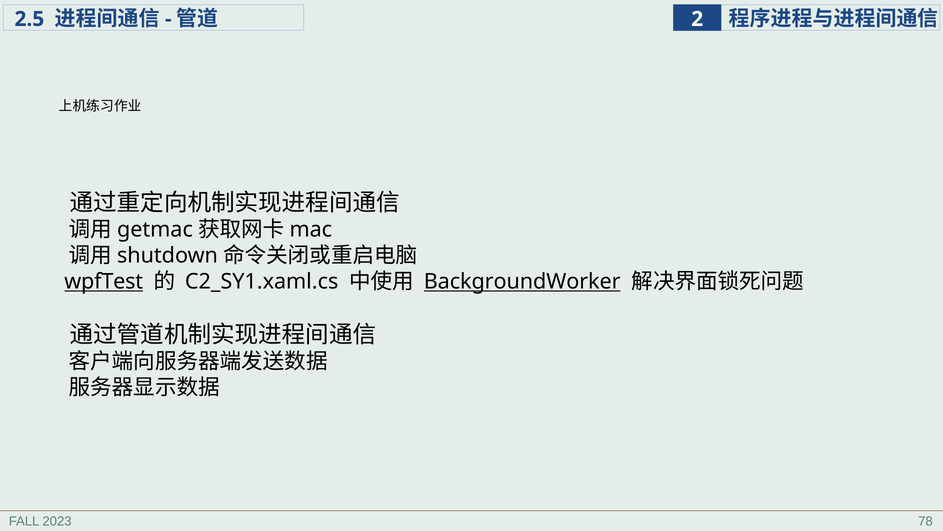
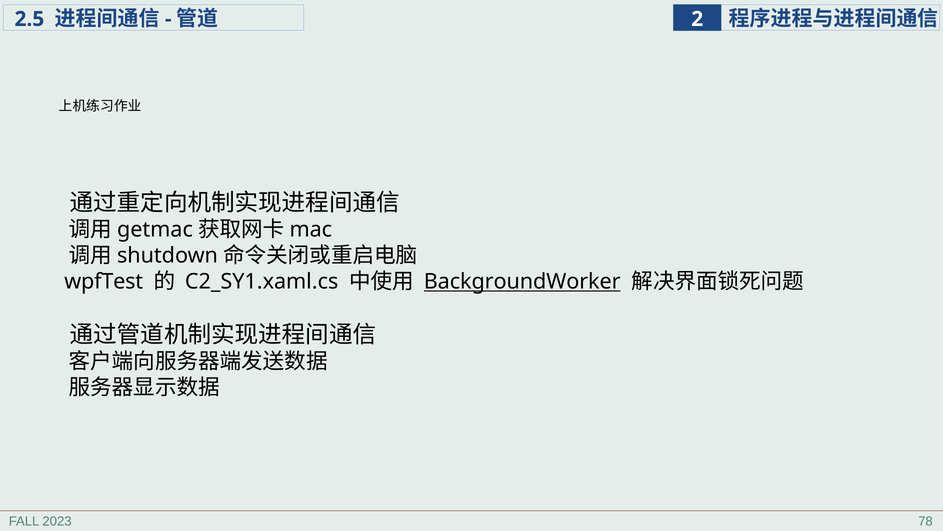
wpfTest underline: present -> none
